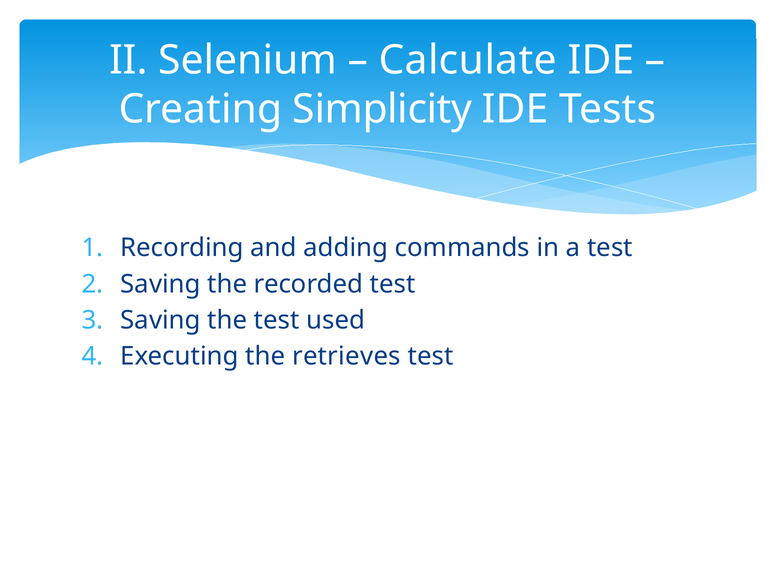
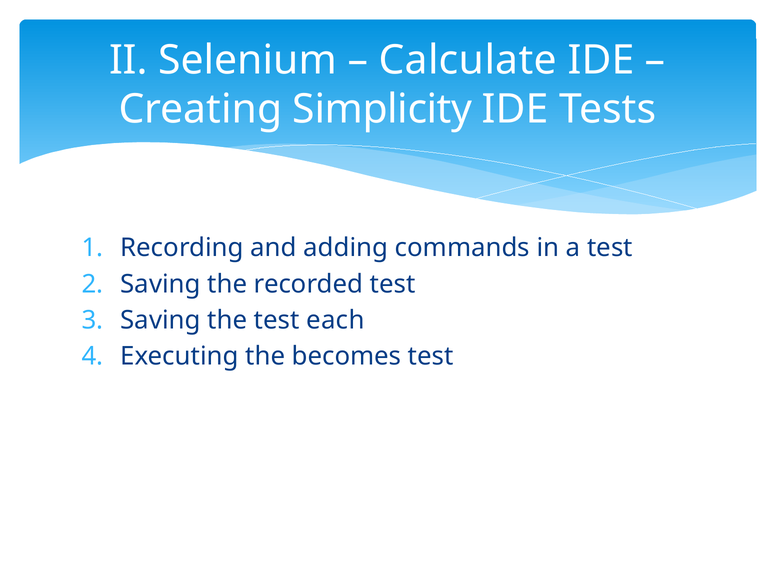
used: used -> each
retrieves: retrieves -> becomes
